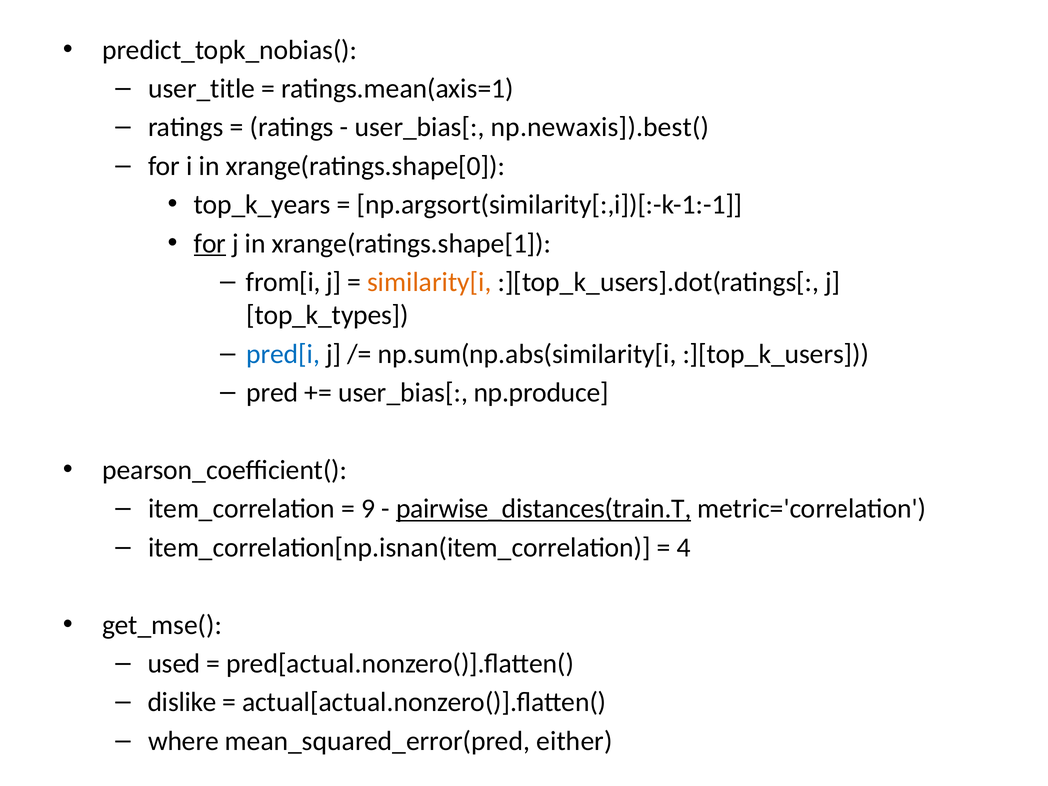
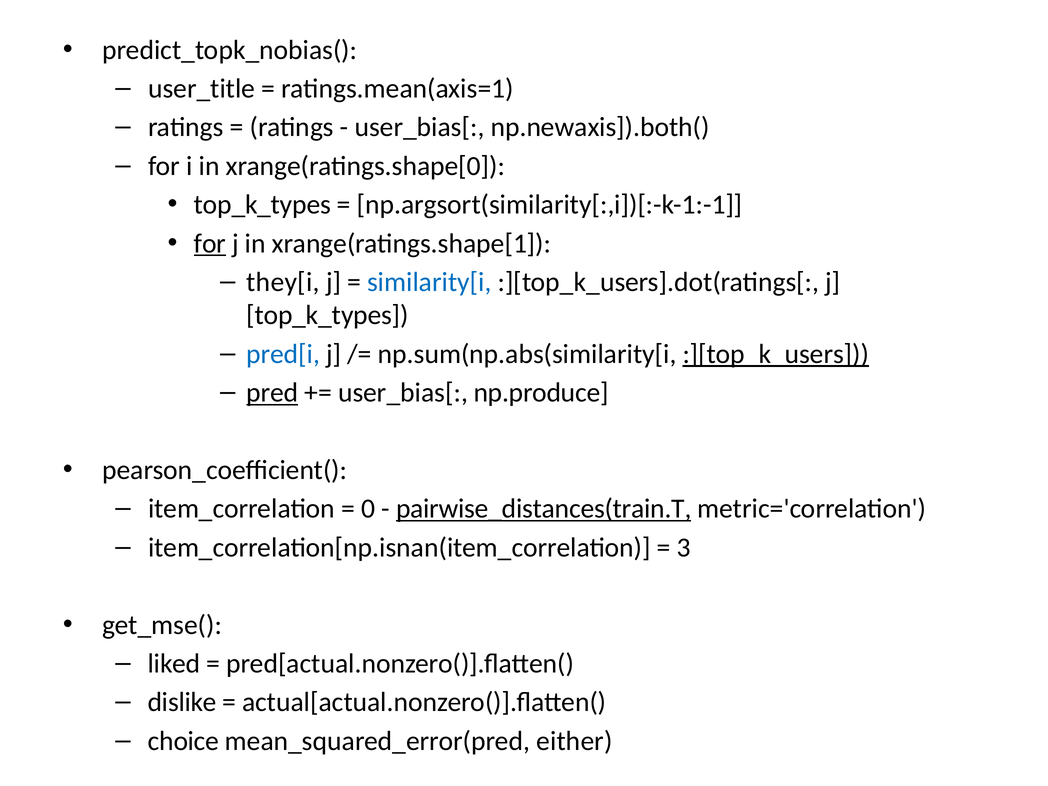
np.newaxis]).best(: np.newaxis]).best( -> np.newaxis]).both(
top_k_years at (262, 205): top_k_years -> top_k_types
from[i: from[i -> they[i
similarity[i colour: orange -> blue
:][top_k_users underline: none -> present
pred underline: none -> present
9: 9 -> 0
4: 4 -> 3
used: used -> liked
where: where -> choice
